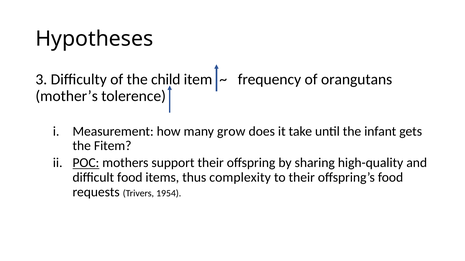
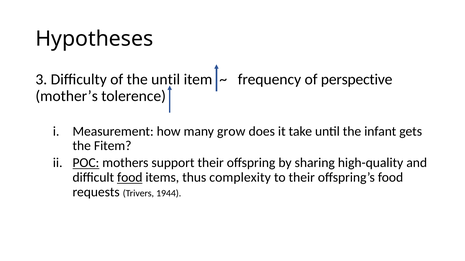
the child: child -> until
orangutans: orangutans -> perspective
food at (130, 178) underline: none -> present
1954: 1954 -> 1944
